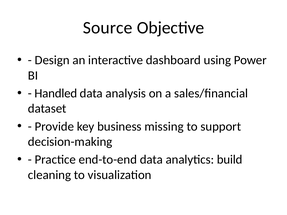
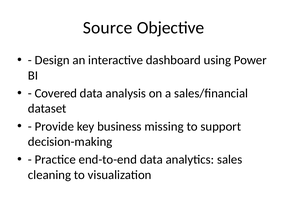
Handled: Handled -> Covered
build: build -> sales
